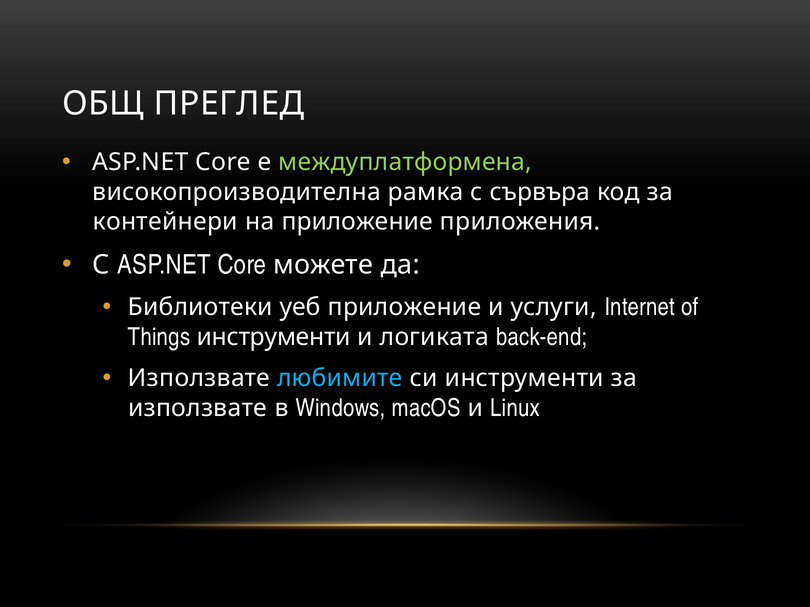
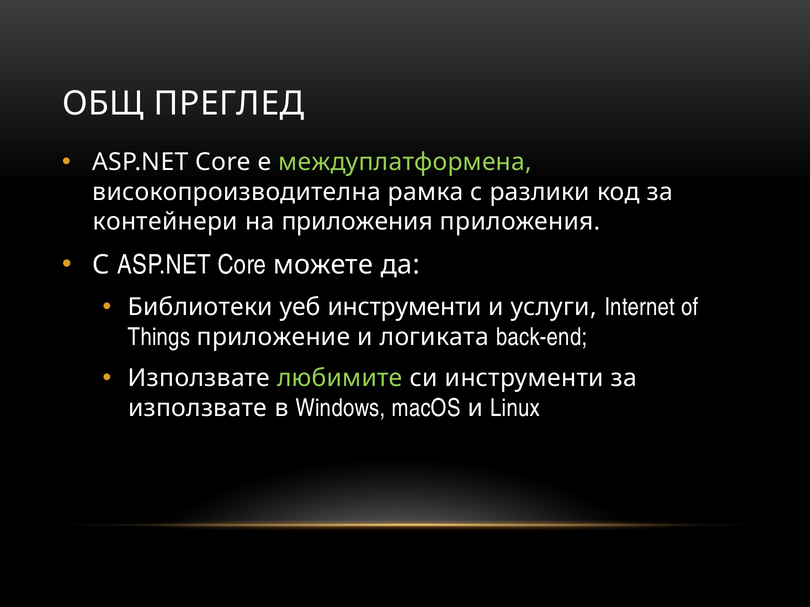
сървъра: сървъра -> разлики
на приложение: приложение -> приложения
уеб приложение: приложение -> инструменти
Things инструменти: инструменти -> приложение
любимите colour: light blue -> light green
